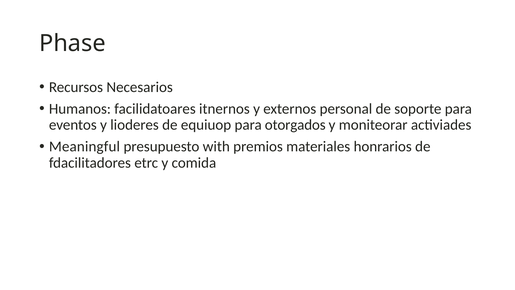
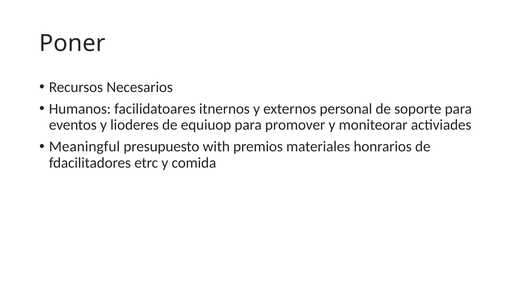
Phase: Phase -> Poner
otorgados: otorgados -> promover
